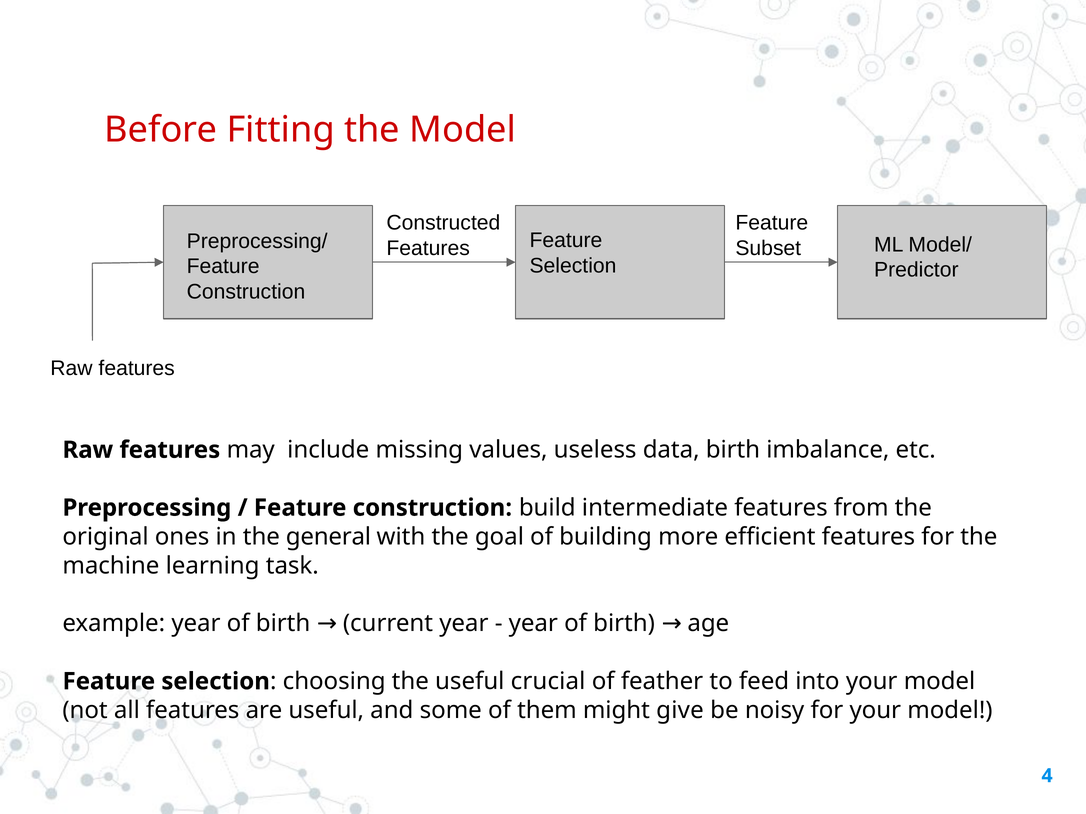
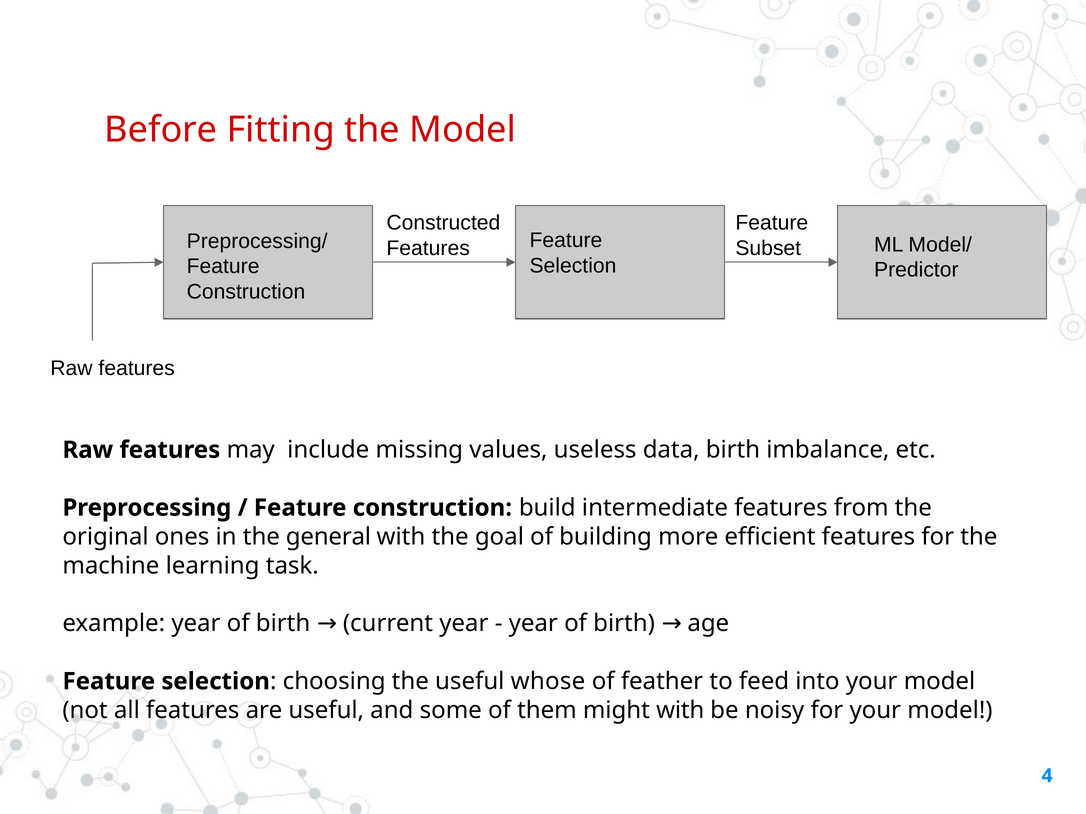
crucial: crucial -> whose
might give: give -> with
